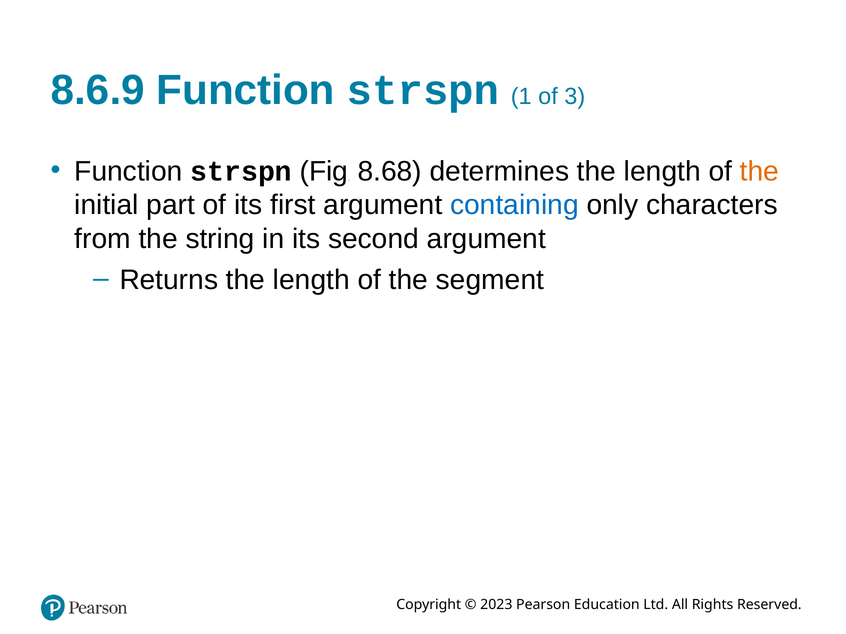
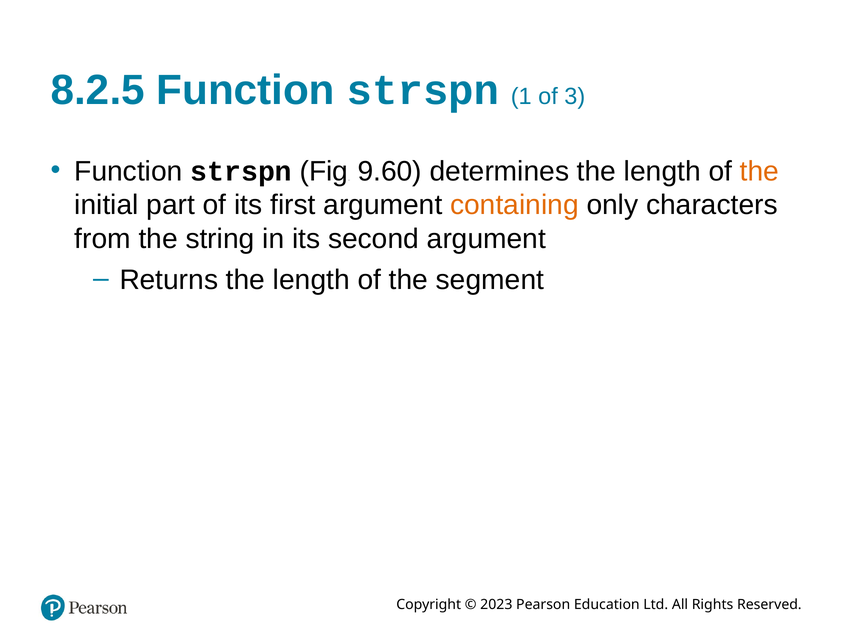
8.6.9: 8.6.9 -> 8.2.5
8.68: 8.68 -> 9.60
containing colour: blue -> orange
